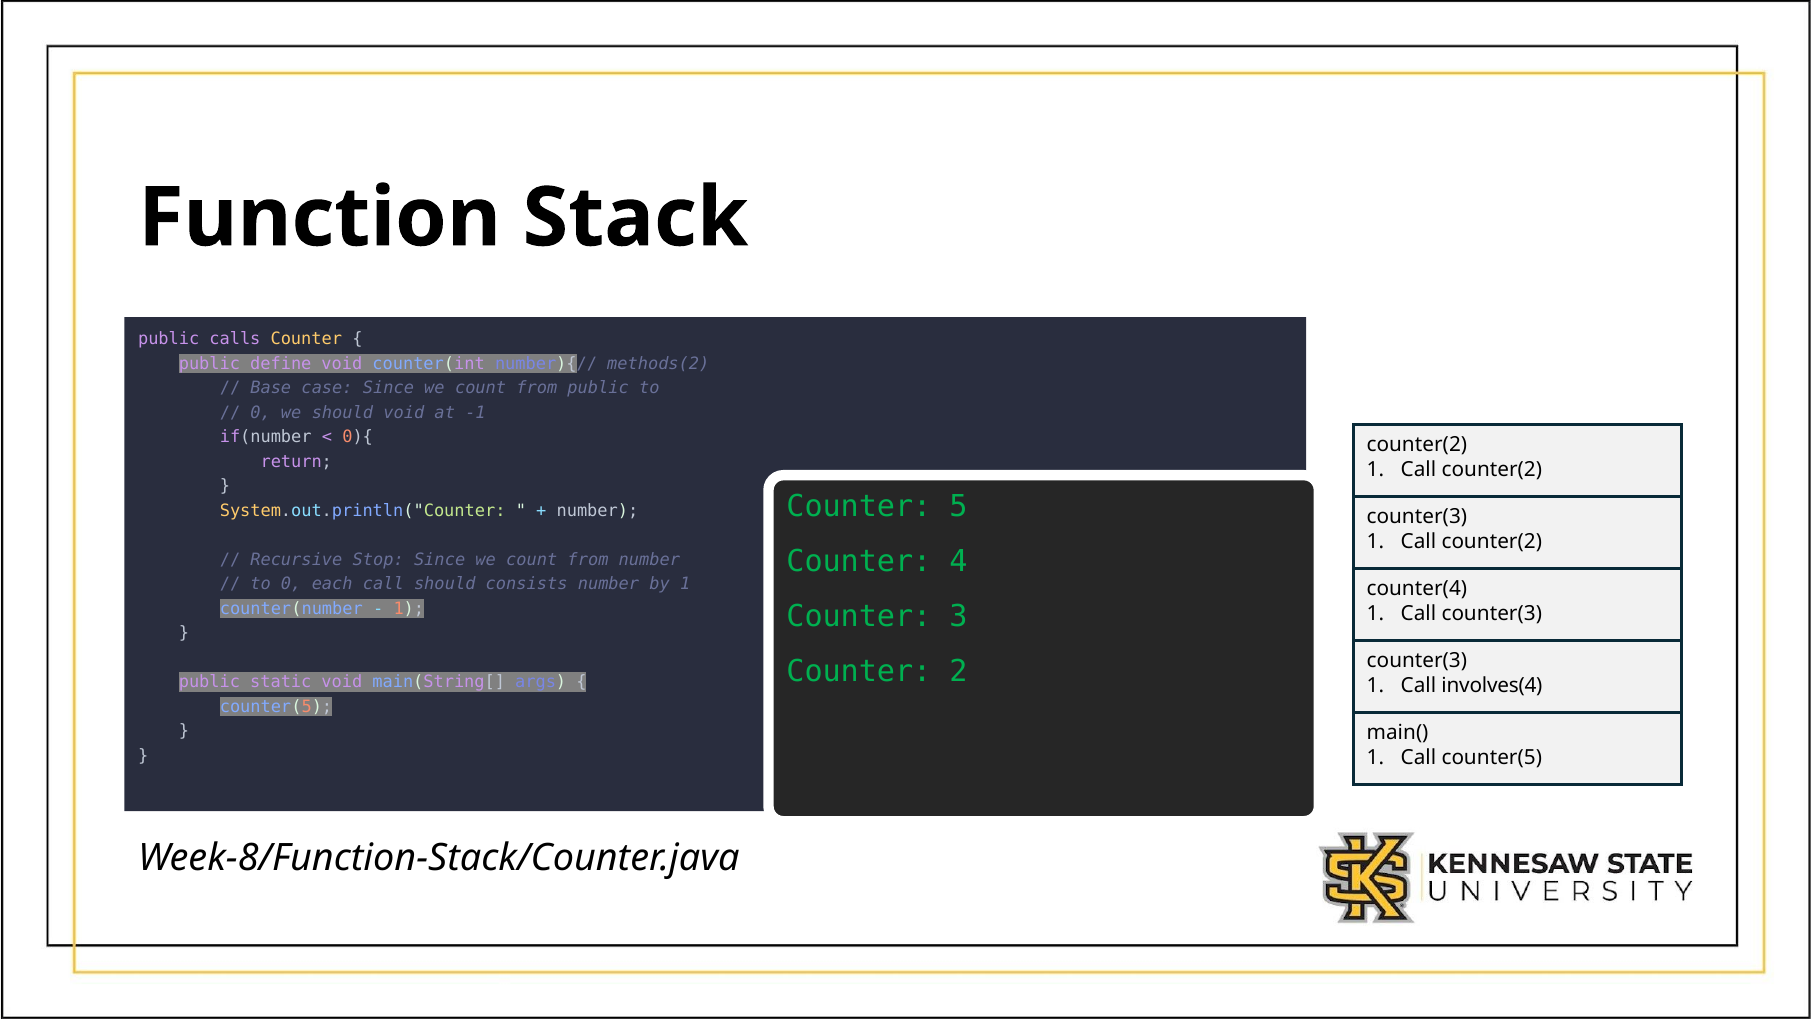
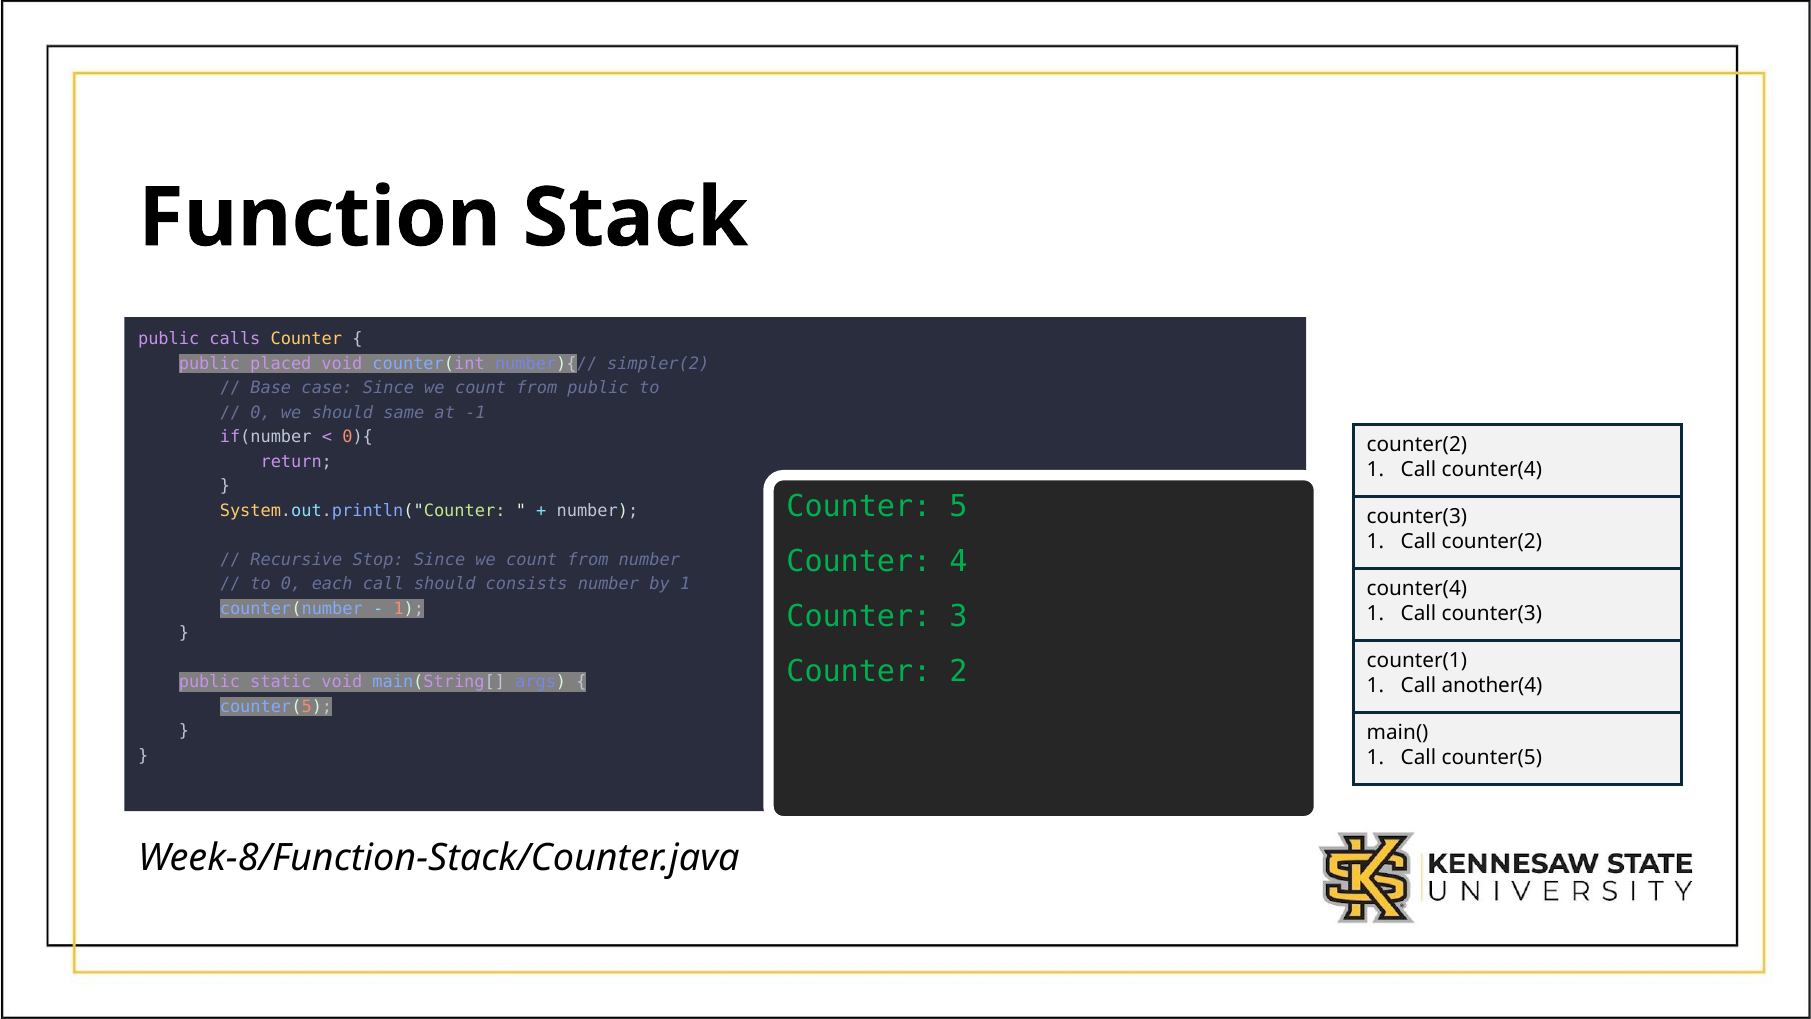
define: define -> placed
methods(2: methods(2 -> simpler(2
should void: void -> same
counter(2 at (1492, 469): counter(2 -> counter(4
2 counter(3: counter(3 -> counter(1
involves(4: involves(4 -> another(4
